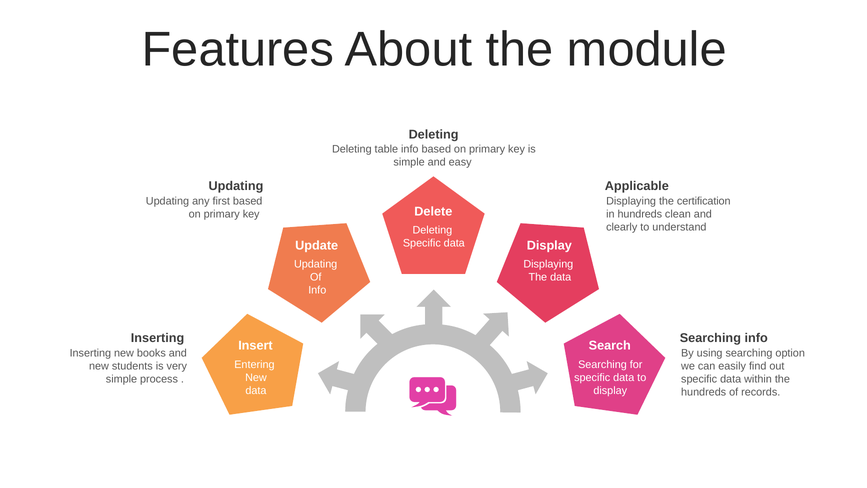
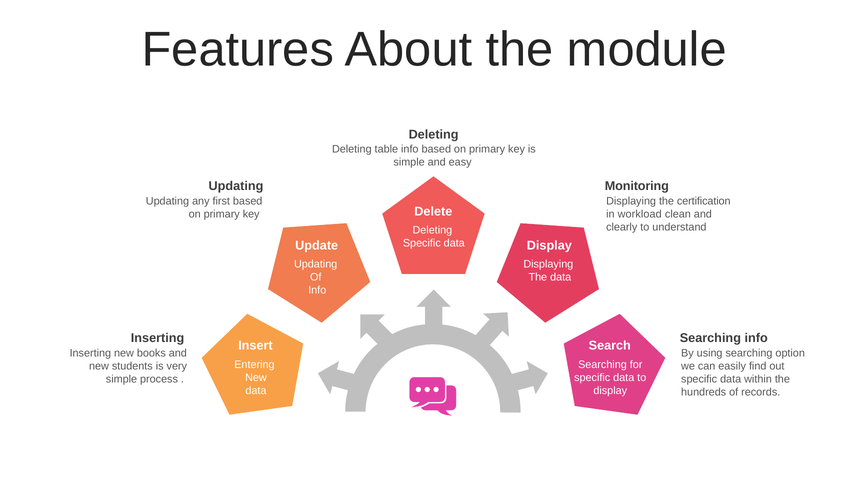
Applicable: Applicable -> Monitoring
in hundreds: hundreds -> workload
